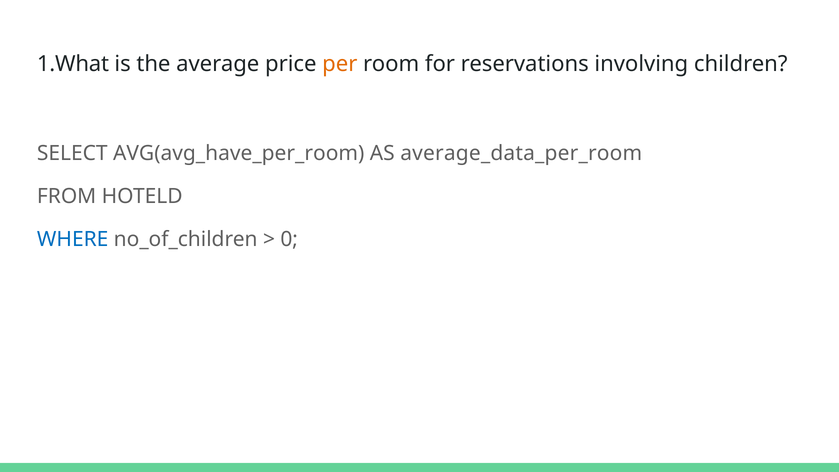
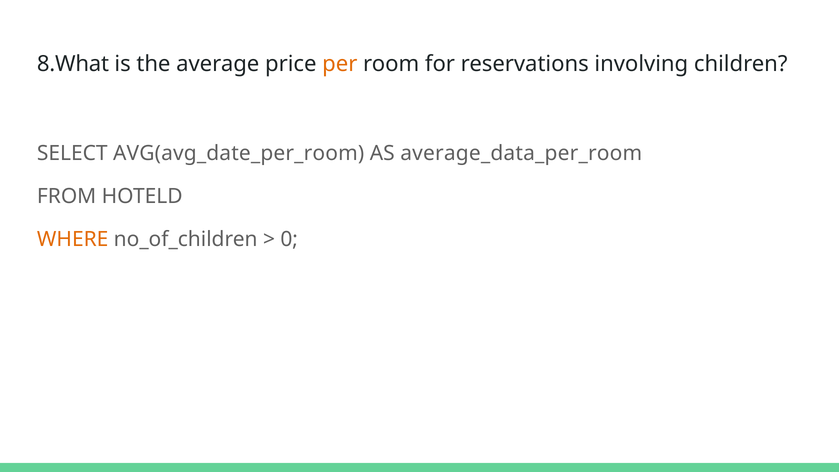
1.What: 1.What -> 8.What
AVG(avg_have_per_room: AVG(avg_have_per_room -> AVG(avg_date_per_room
WHERE colour: blue -> orange
